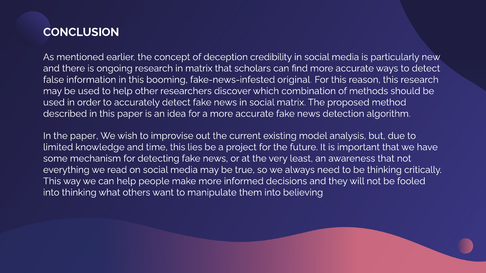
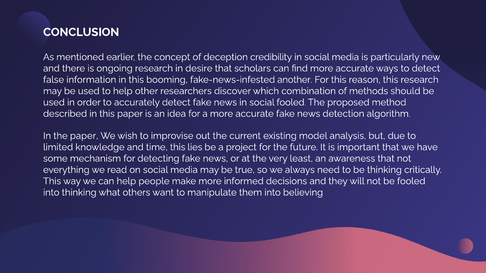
in matrix: matrix -> desire
original: original -> another
social matrix: matrix -> fooled
